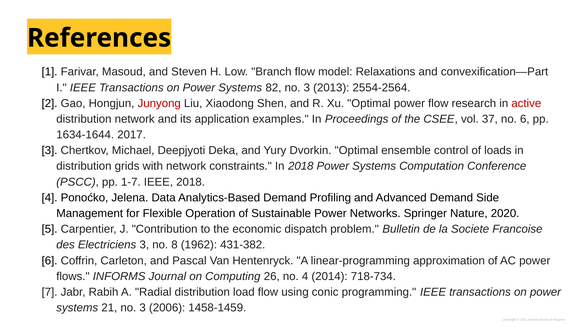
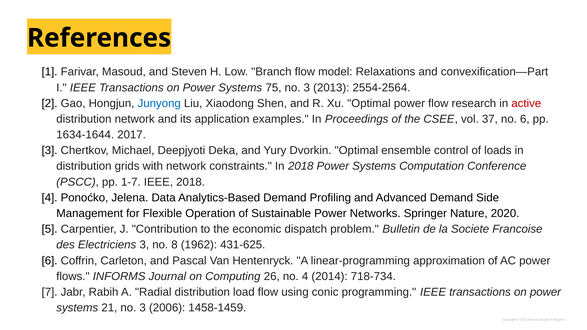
82: 82 -> 75
Junyong colour: red -> blue
431-382: 431-382 -> 431-625
